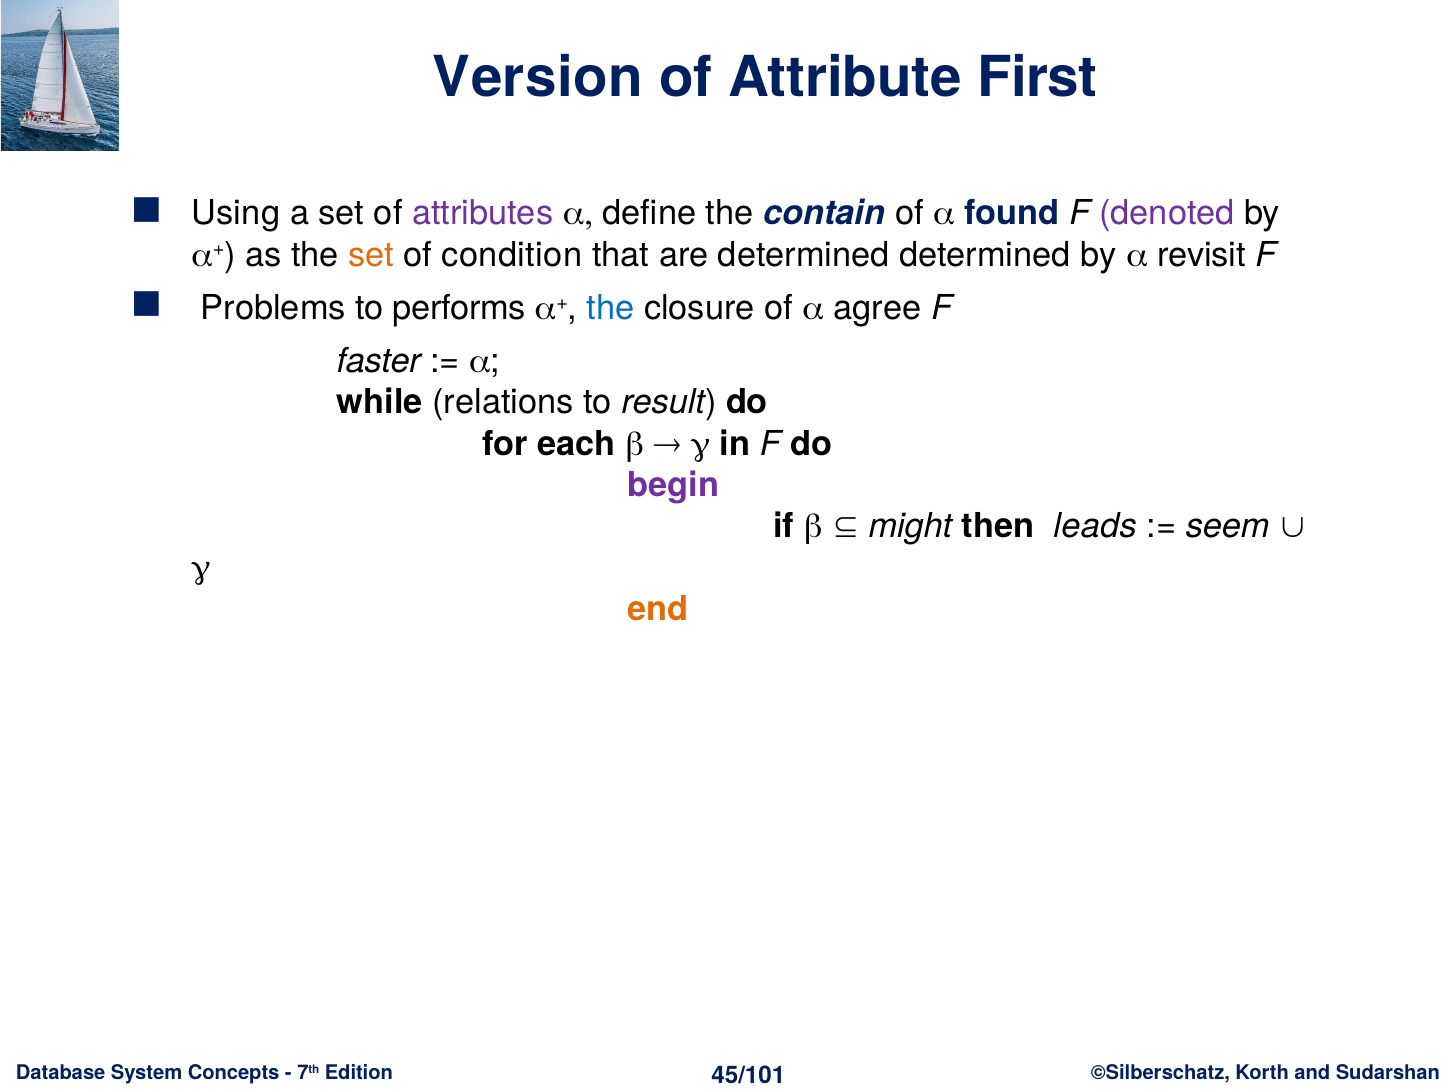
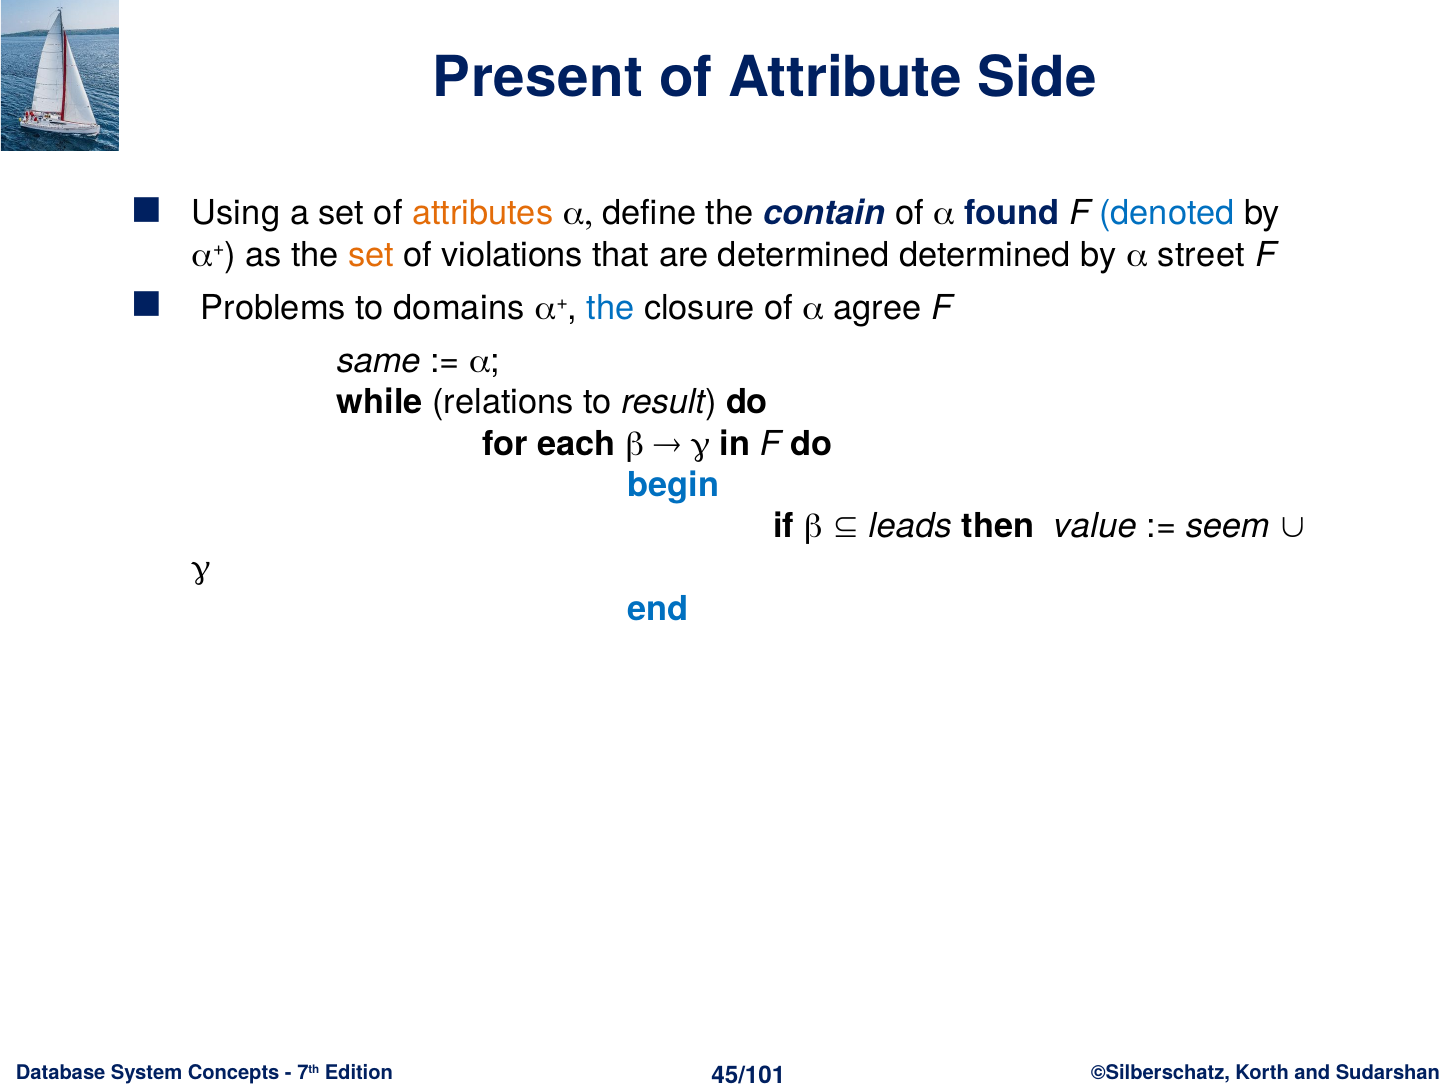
Version: Version -> Present
First: First -> Side
attributes colour: purple -> orange
denoted colour: purple -> blue
condition: condition -> violations
revisit: revisit -> street
performs: performs -> domains
faster: faster -> same
begin colour: purple -> blue
might: might -> leads
leads: leads -> value
end colour: orange -> blue
